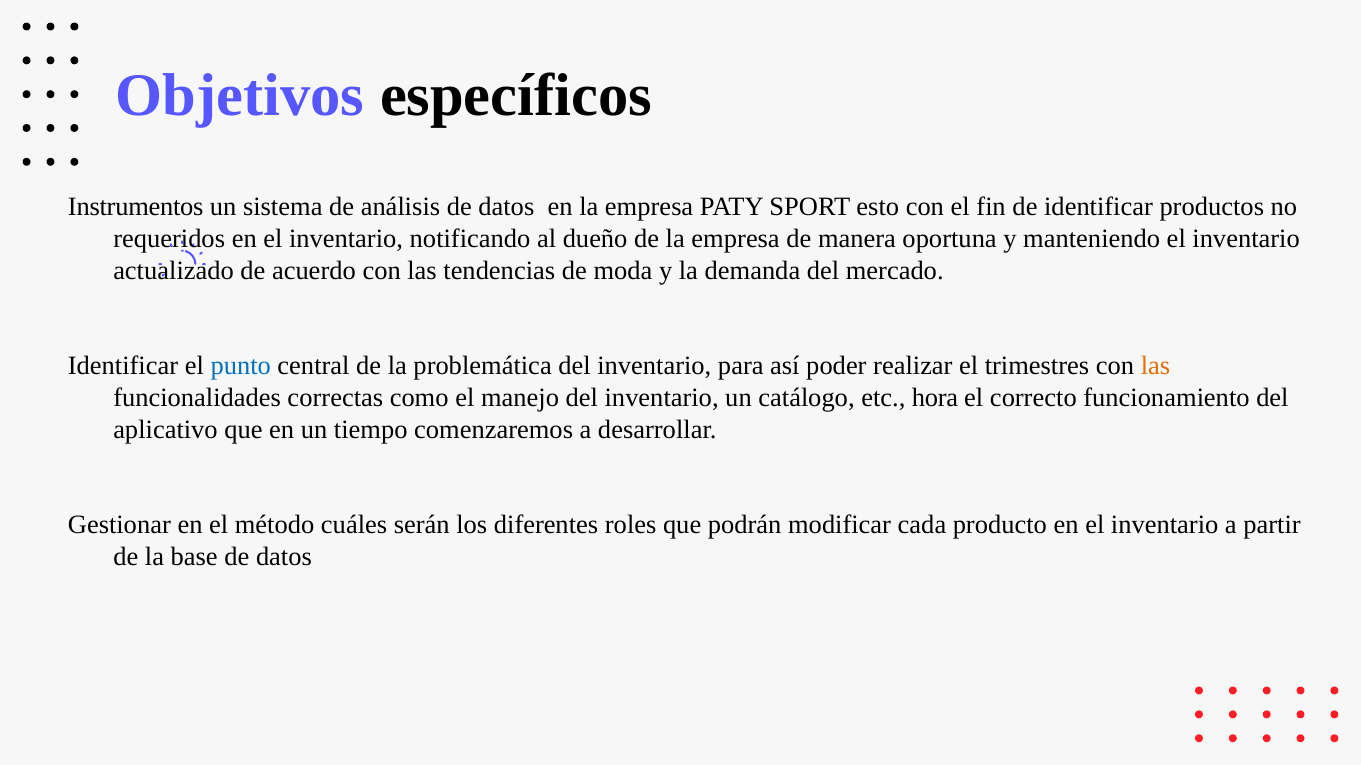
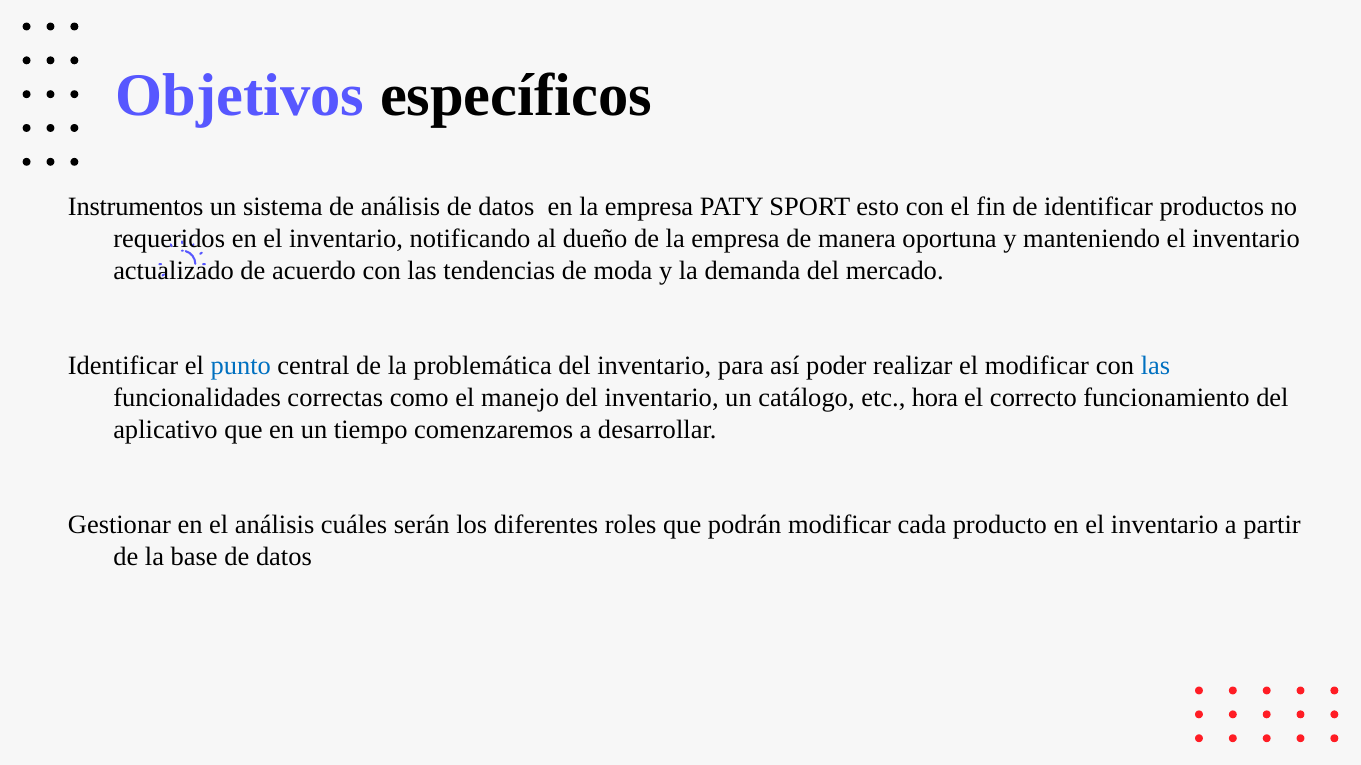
el trimestres: trimestres -> modificar
las at (1155, 366) colour: orange -> blue
el método: método -> análisis
